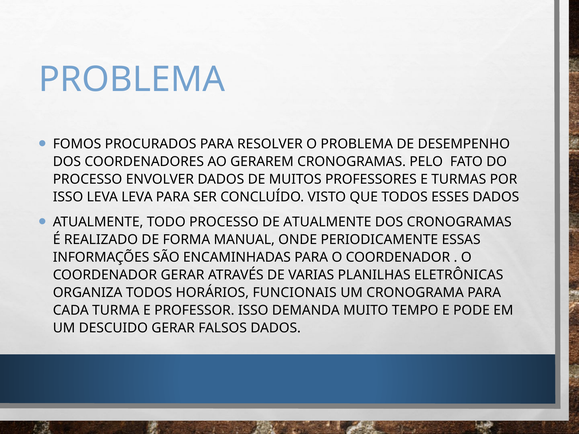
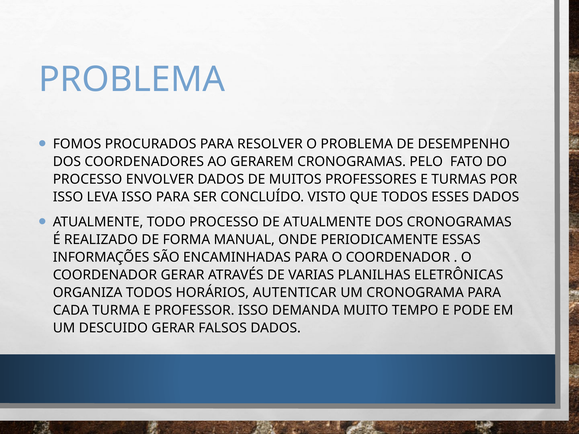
LEVA LEVA: LEVA -> ISSO
FUNCIONAIS: FUNCIONAIS -> AUTENTICAR
